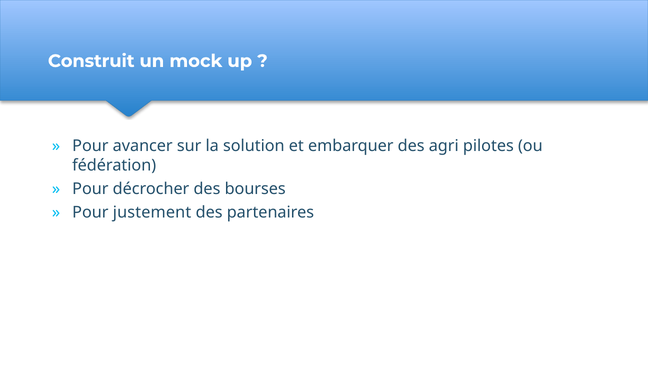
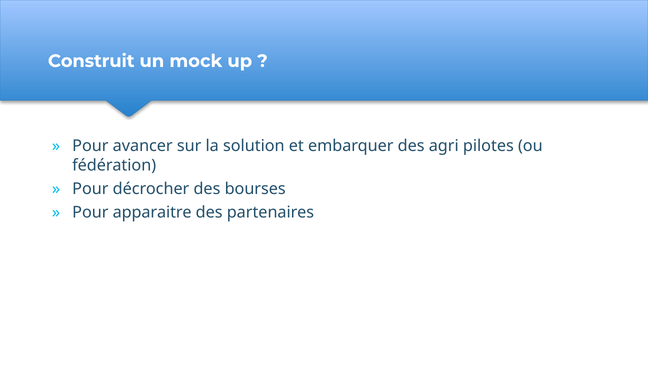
justement: justement -> apparaitre
